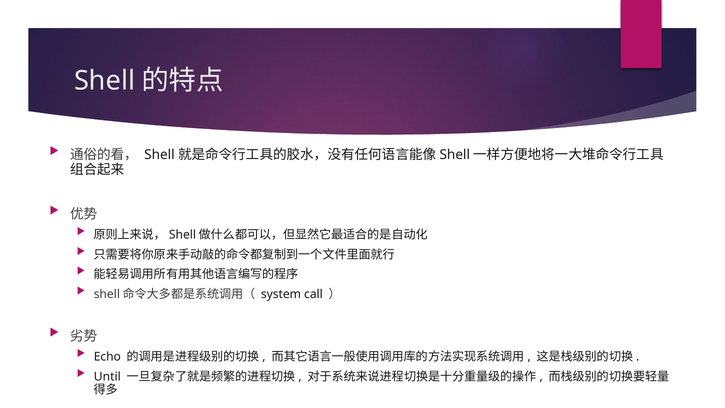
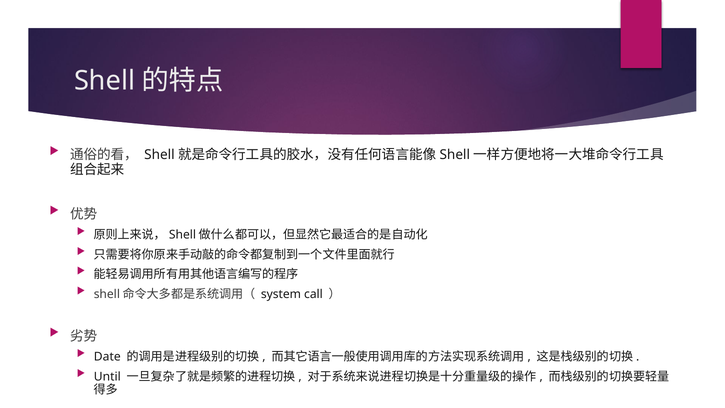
Echo: Echo -> Date
